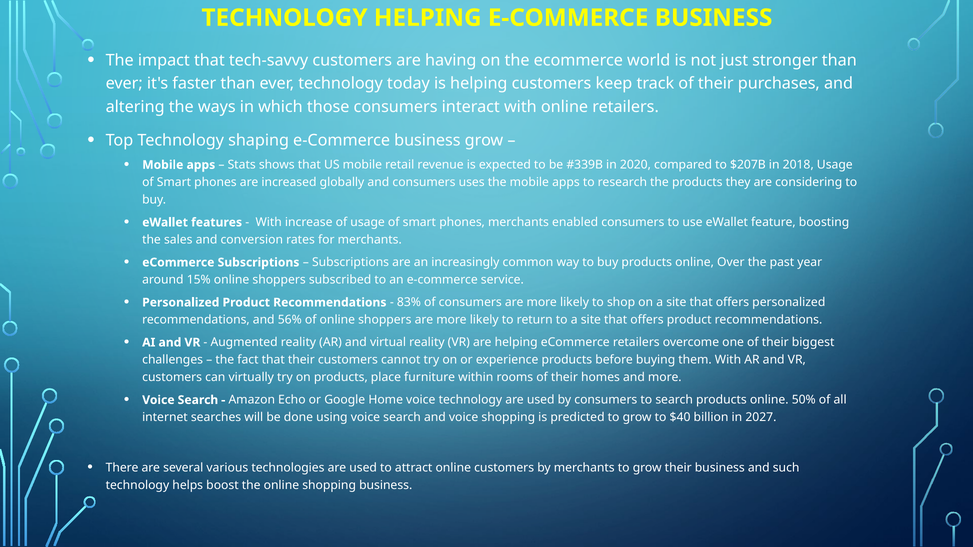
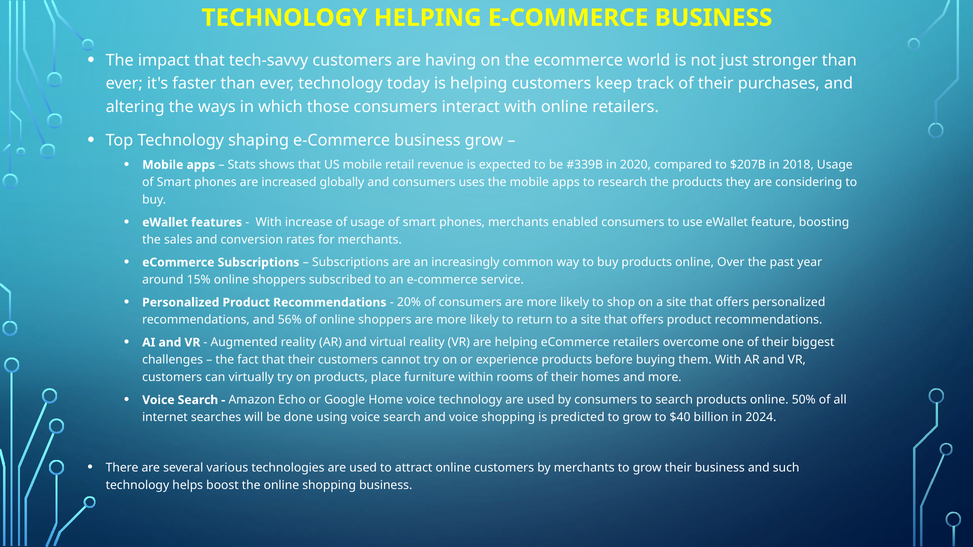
83%: 83% -> 20%
2027: 2027 -> 2024
